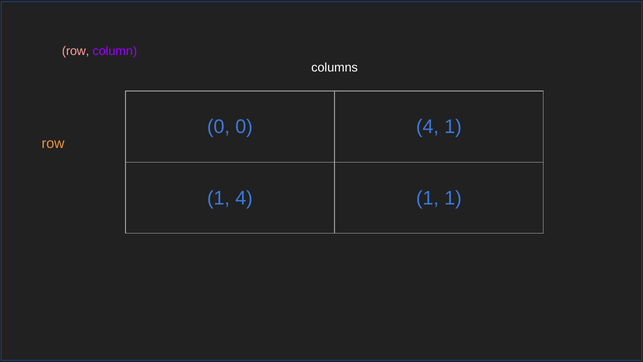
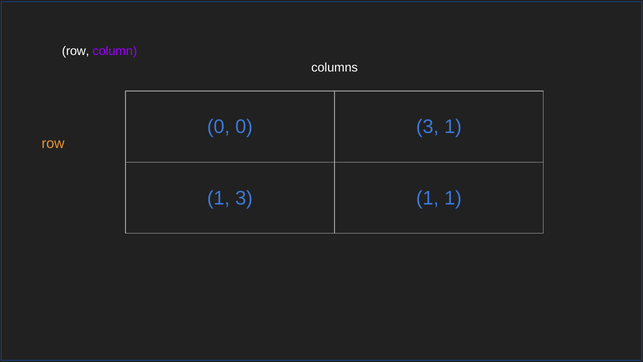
row at (76, 51) colour: pink -> white
0 4: 4 -> 3
1 4: 4 -> 3
